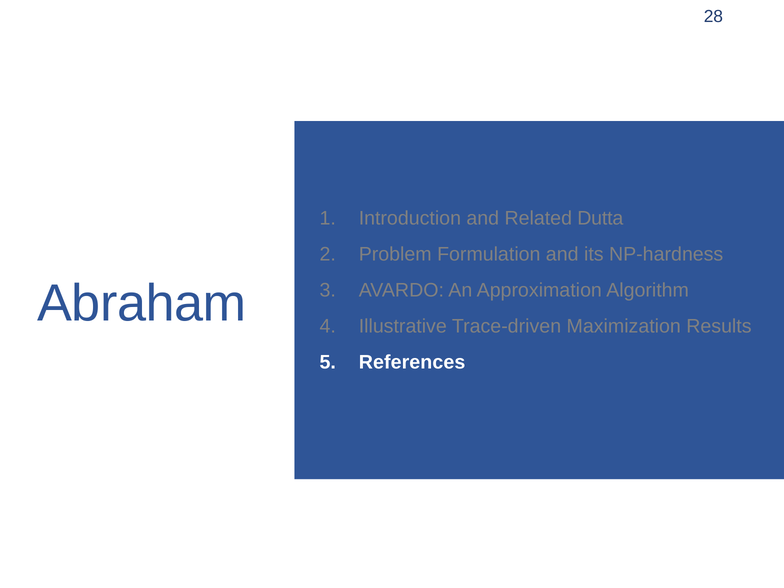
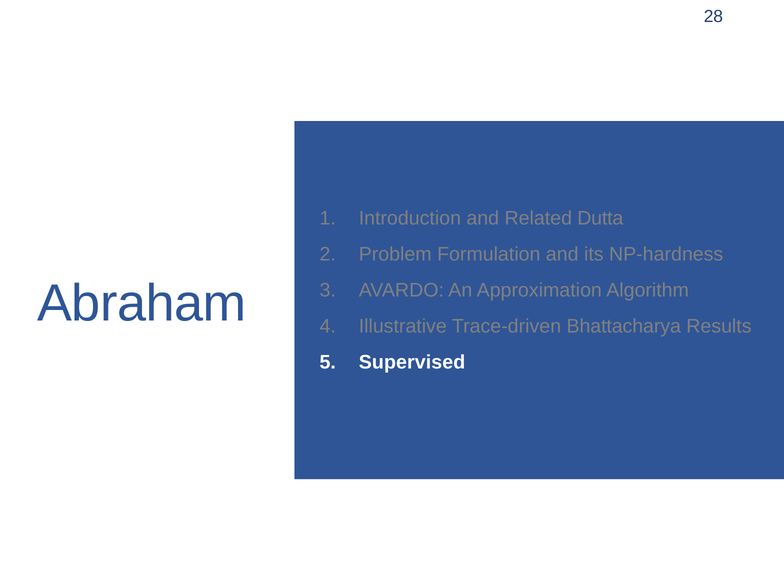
Maximization: Maximization -> Bhattacharya
References: References -> Supervised
